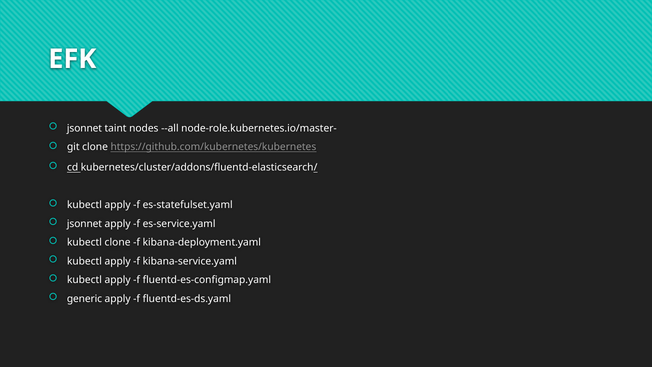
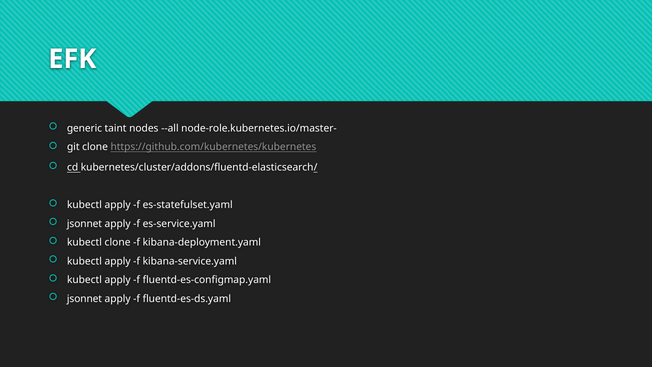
jsonnet at (85, 128): jsonnet -> generic
generic at (85, 299): generic -> jsonnet
